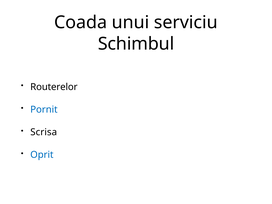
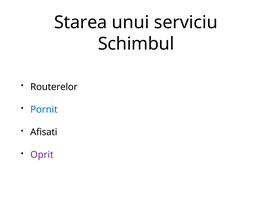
Coada: Coada -> Starea
Scrisa: Scrisa -> Afisati
Oprit colour: blue -> purple
